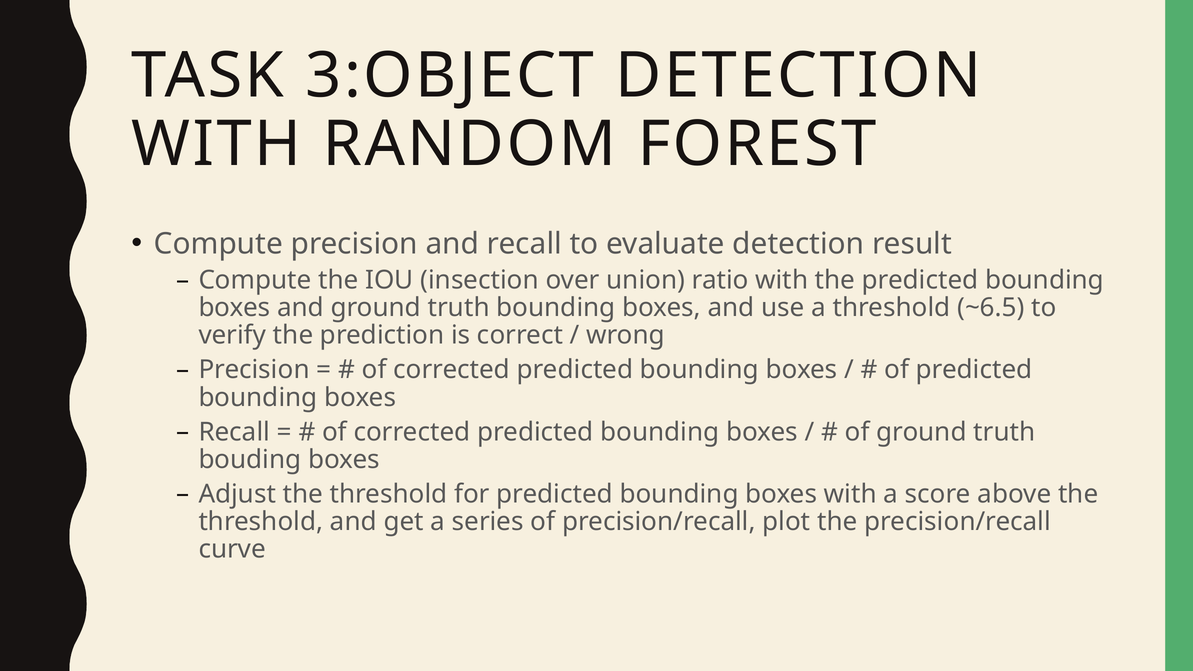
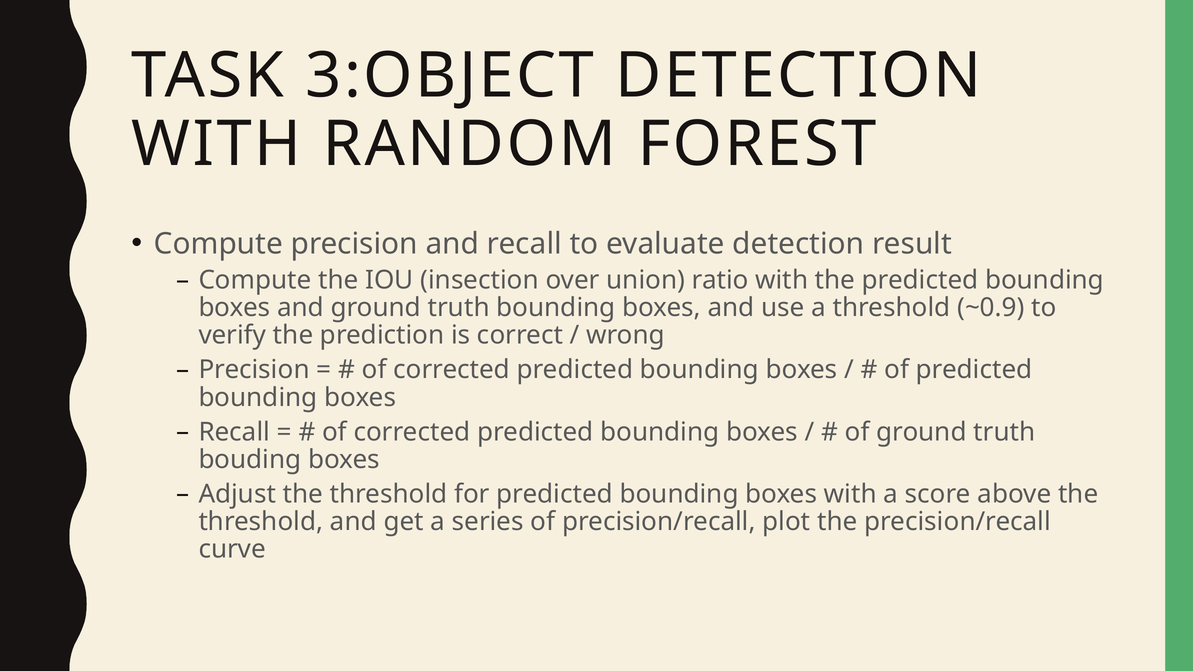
~6.5: ~6.5 -> ~0.9
